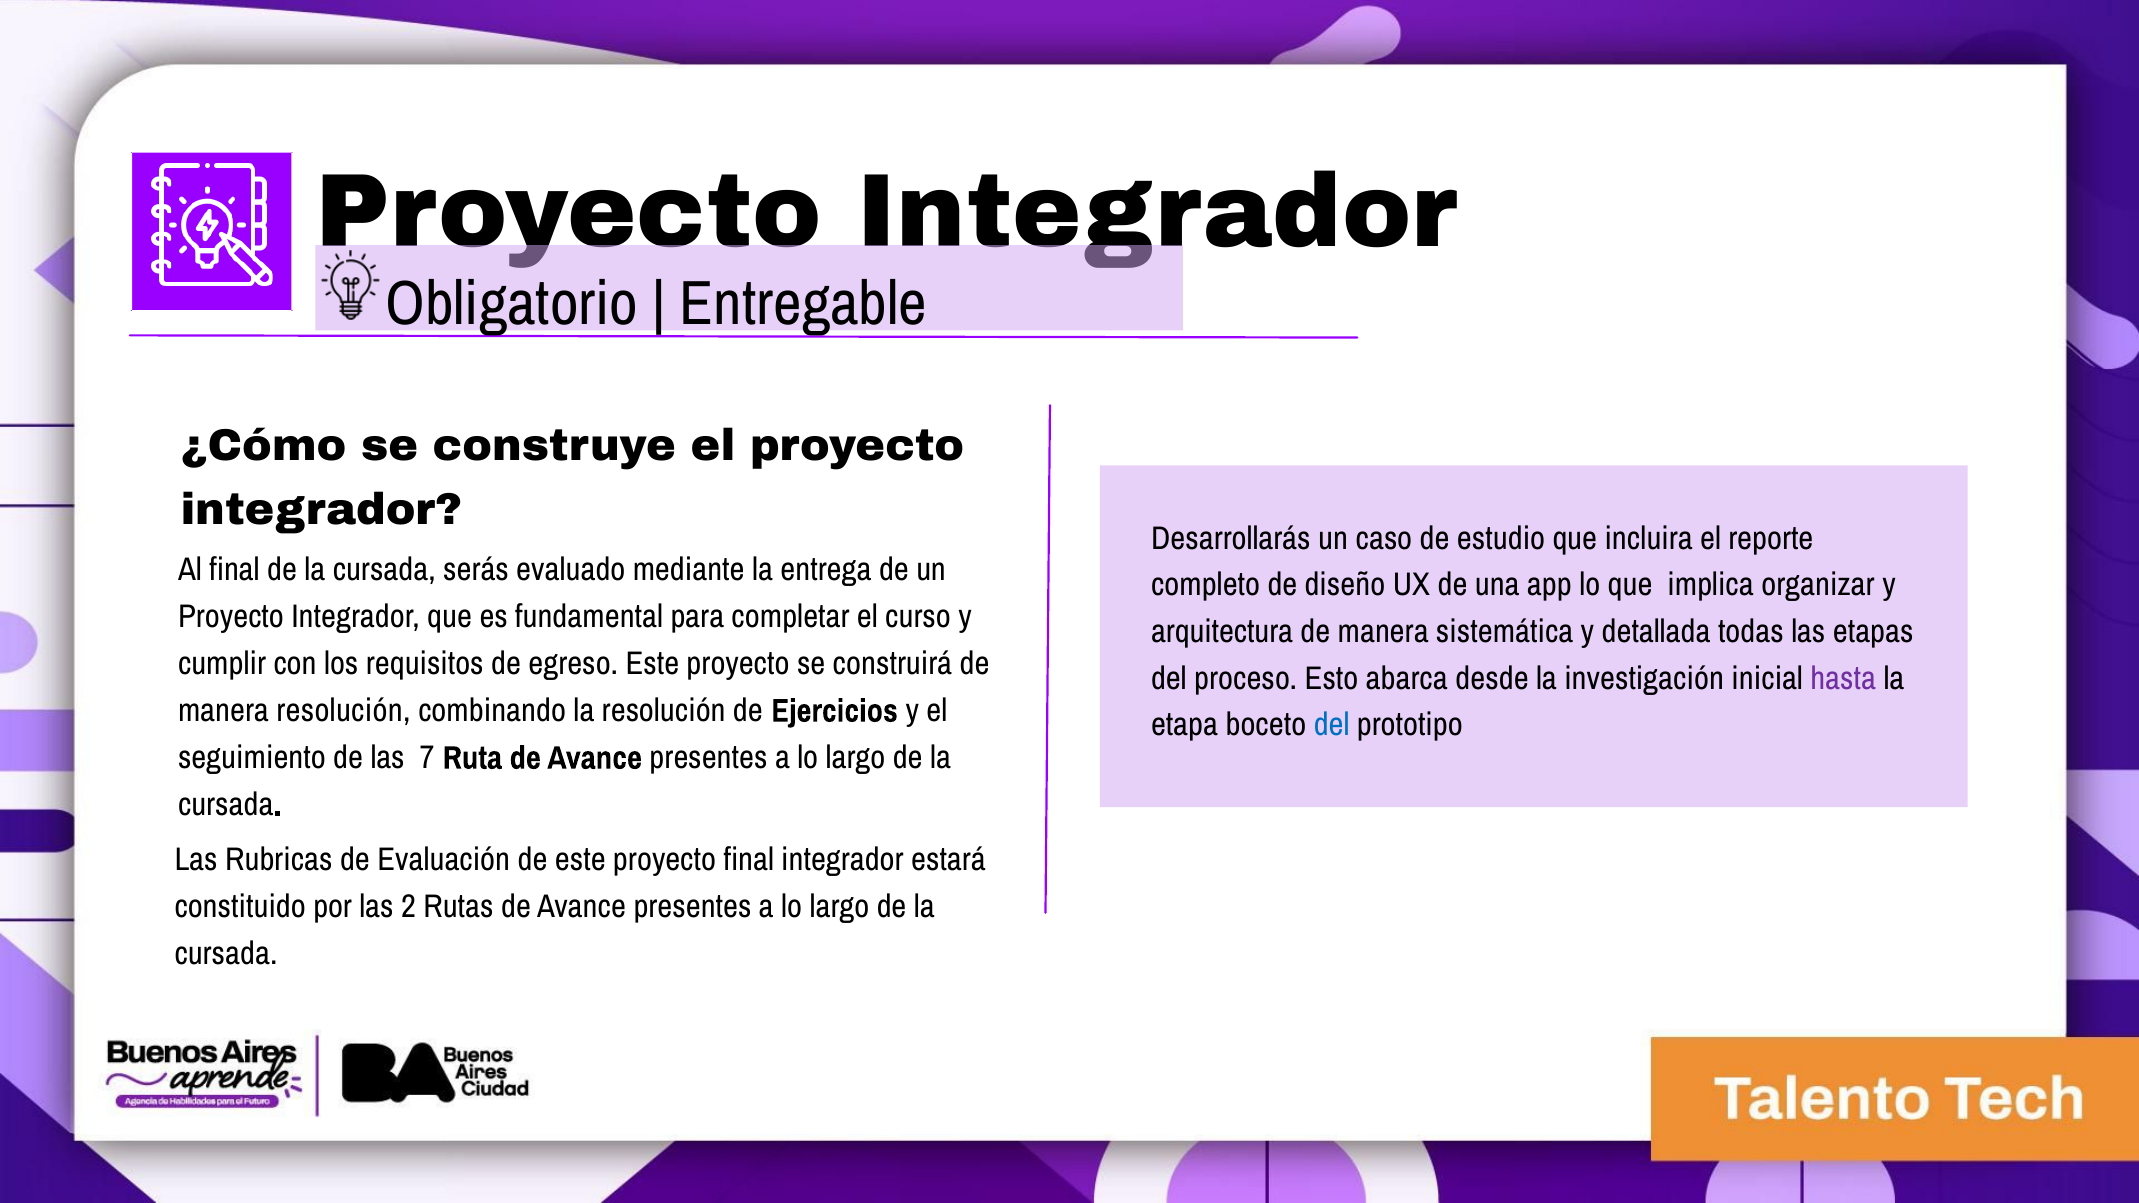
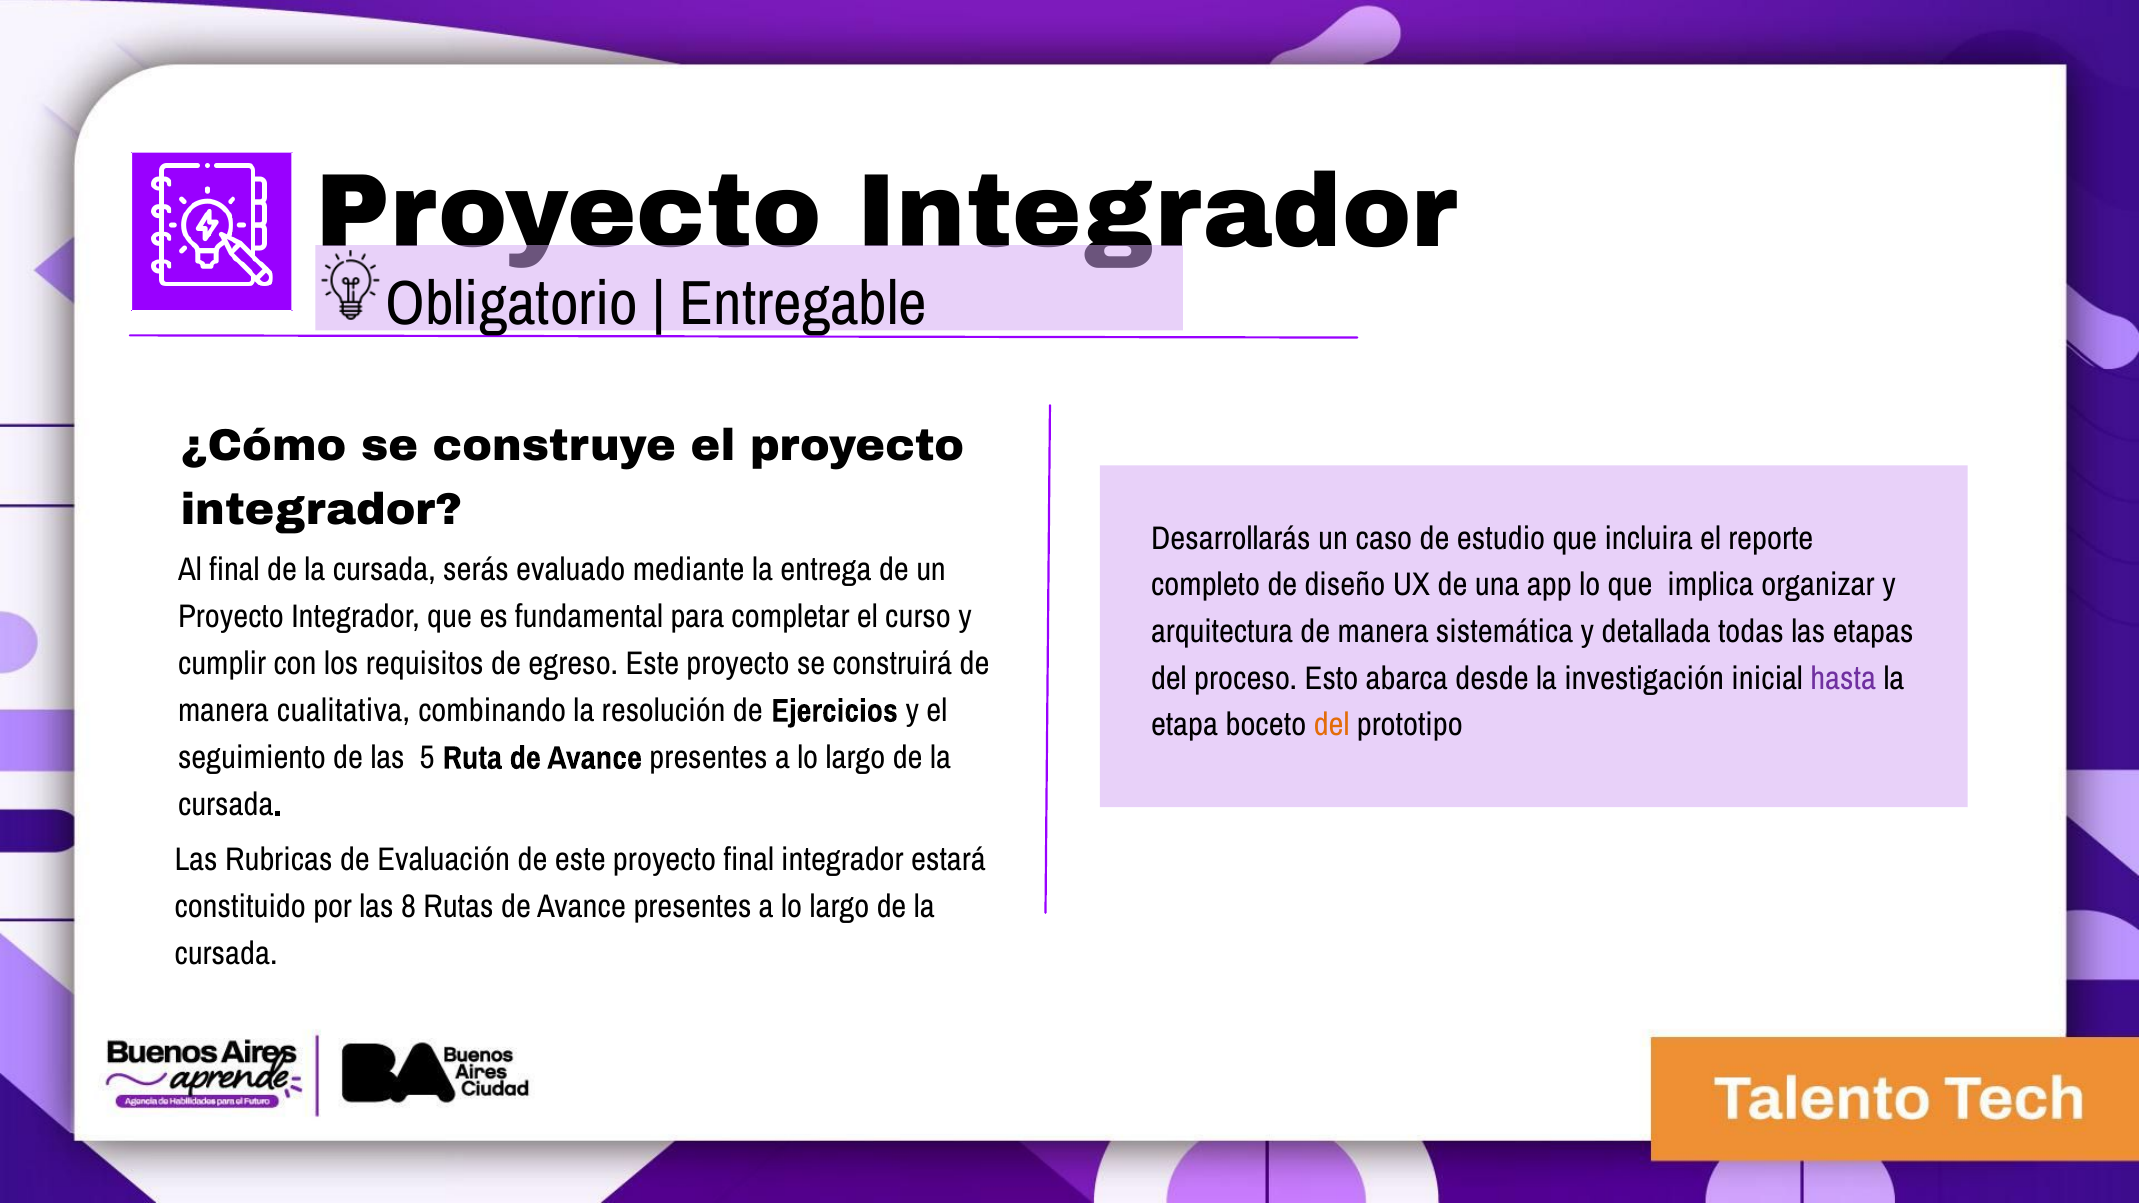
manera resolución: resolución -> cualitativa
del at (1332, 725) colour: blue -> orange
7: 7 -> 5
2: 2 -> 8
